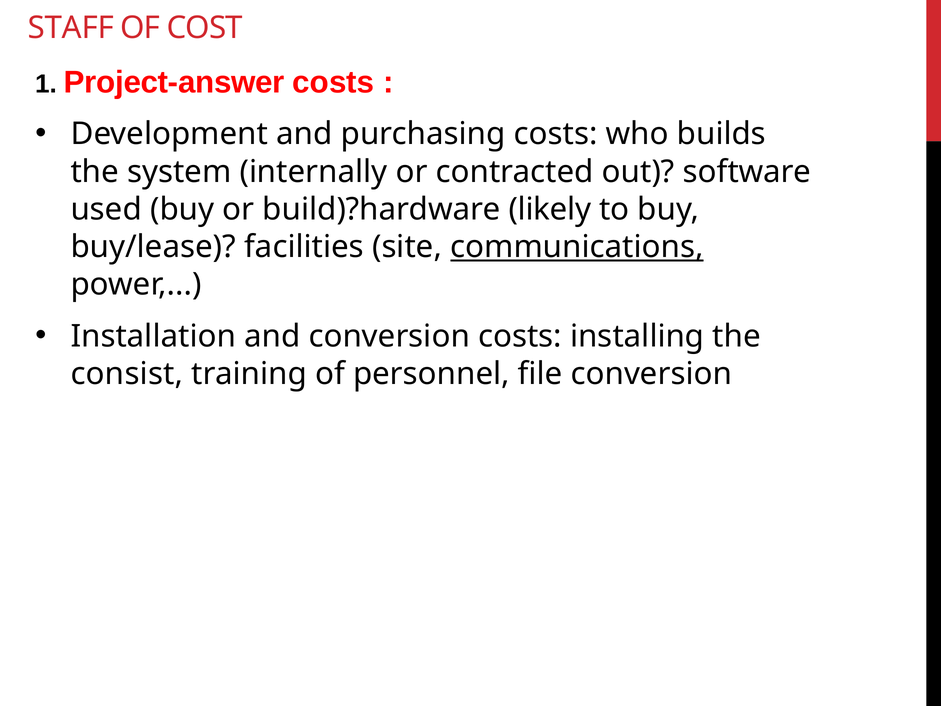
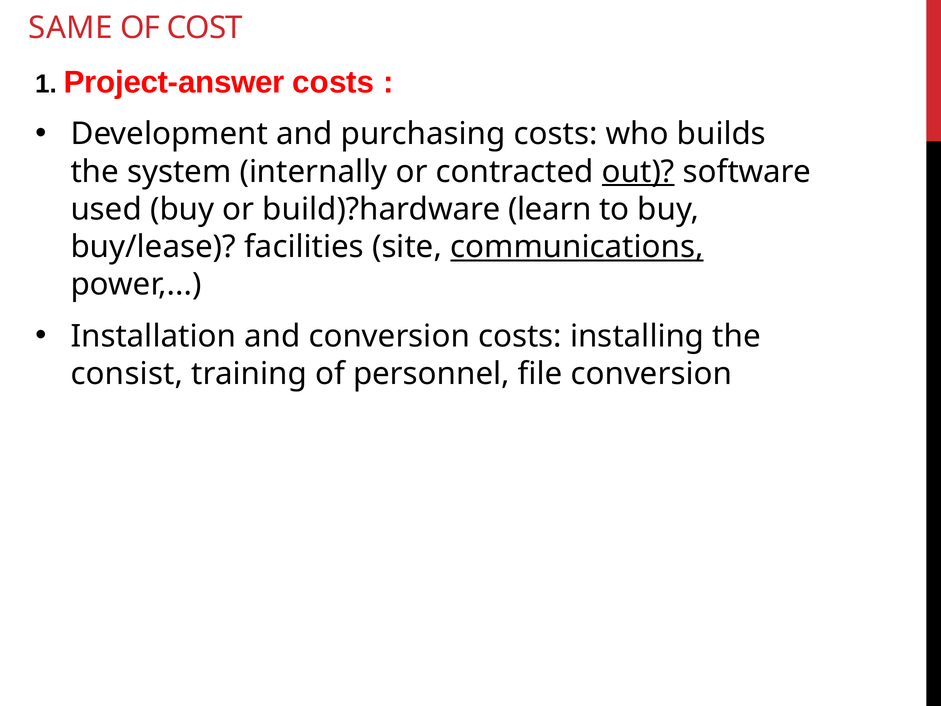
STAFF: STAFF -> SAME
out underline: none -> present
likely: likely -> learn
